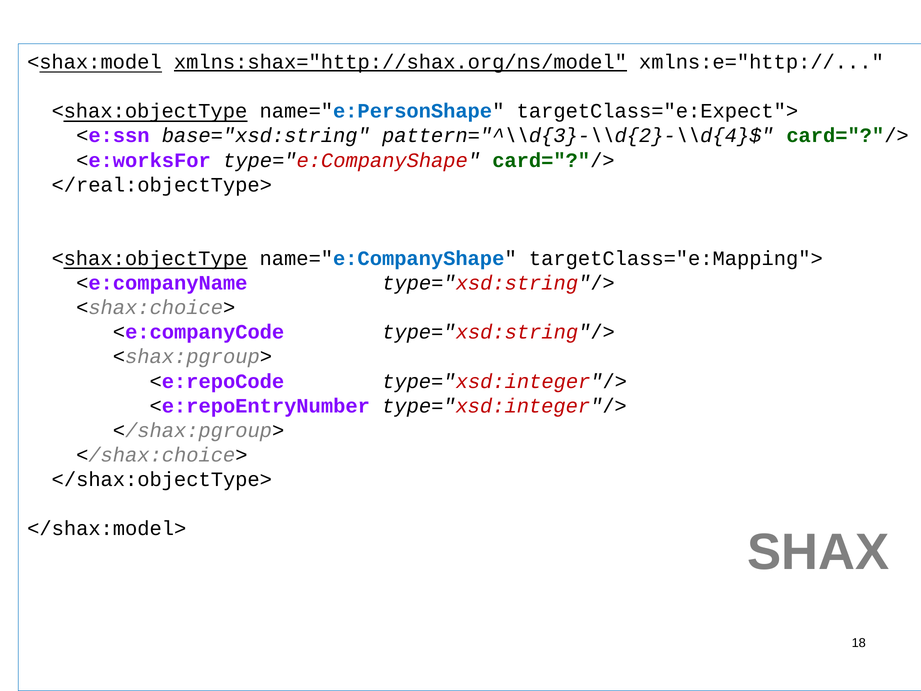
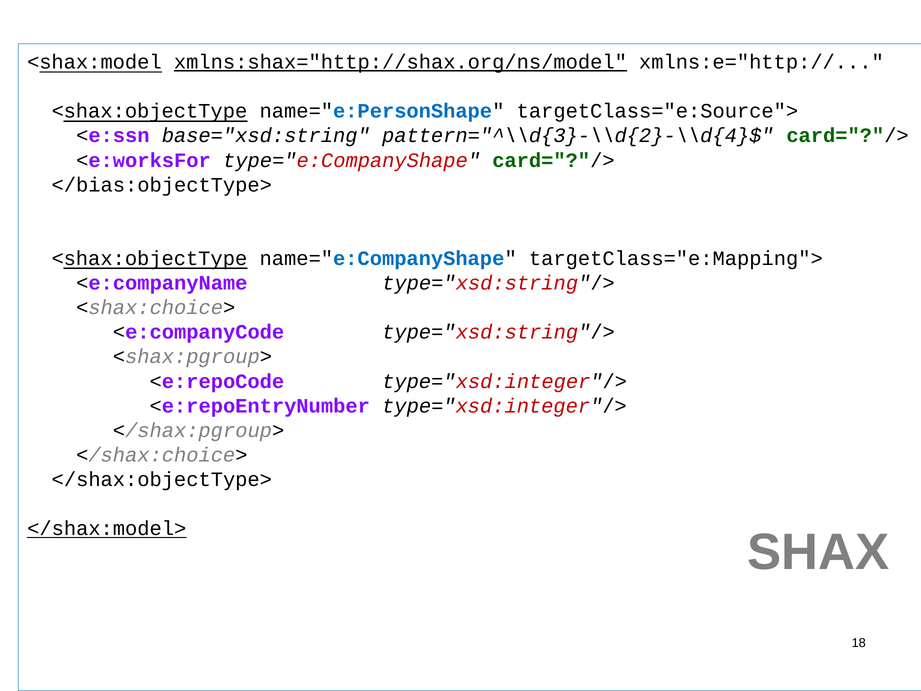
targetClass="e:Expect">: targetClass="e:Expect"> -> targetClass="e:Source">
</real:objectType>: </real:objectType> -> </bias:objectType>
</shax:model> underline: none -> present
